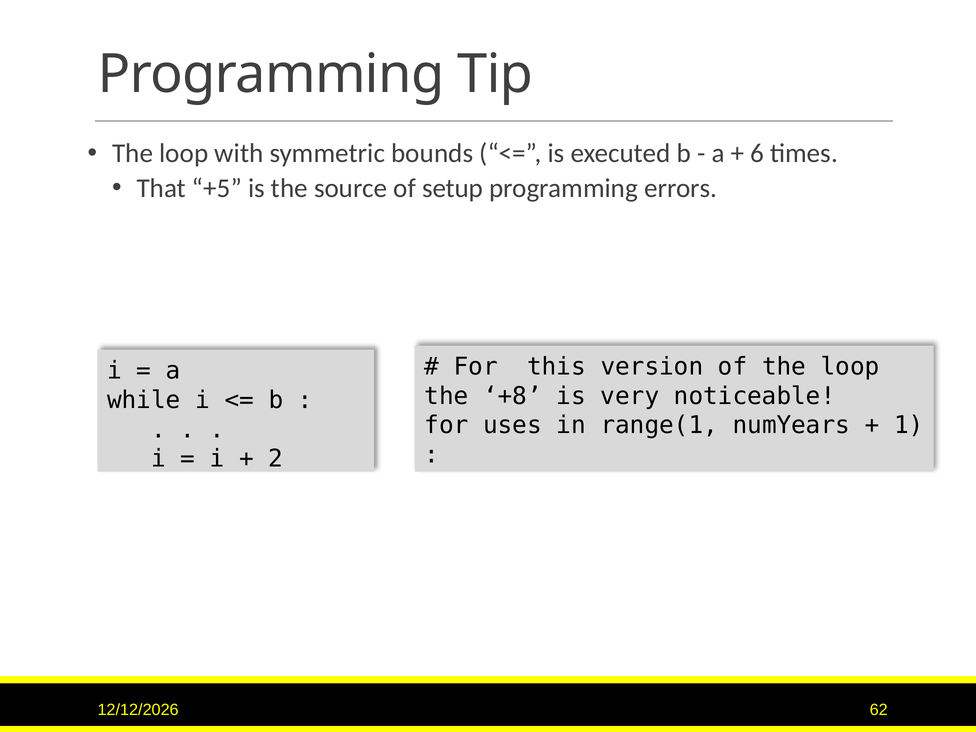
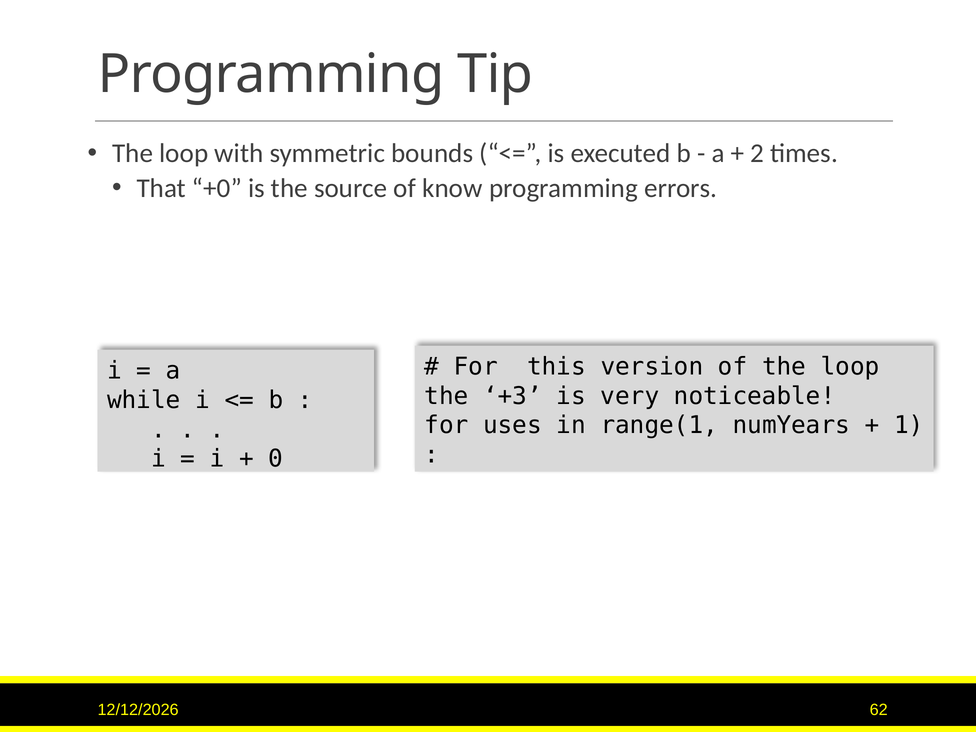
6: 6 -> 2
+5: +5 -> +0
setup: setup -> know
+8: +8 -> +3
2: 2 -> 0
